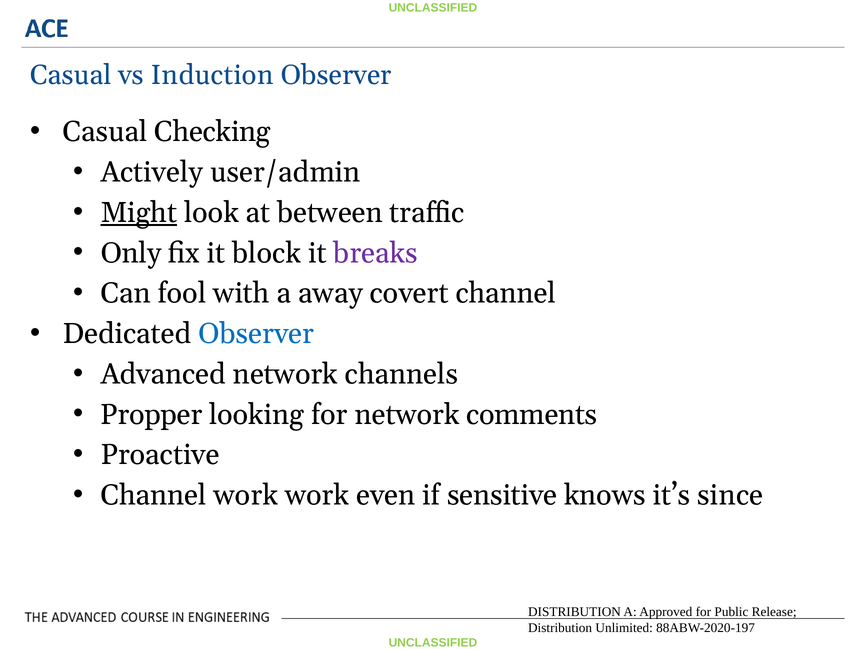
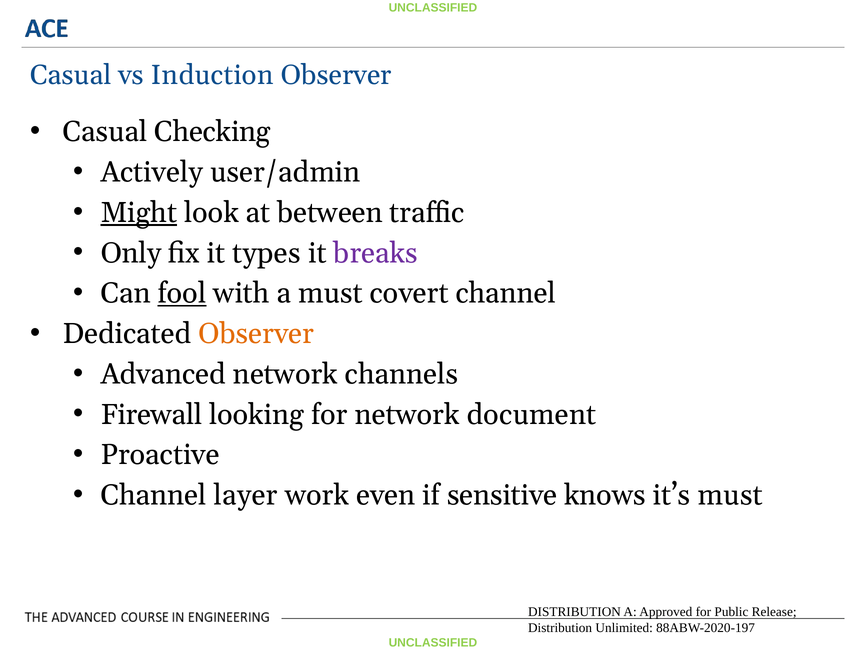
block: block -> types
fool underline: none -> present
a away: away -> must
Observer at (256, 334) colour: blue -> orange
Propper: Propper -> Firewall
comments: comments -> document
Channel work: work -> layer
it’s since: since -> must
